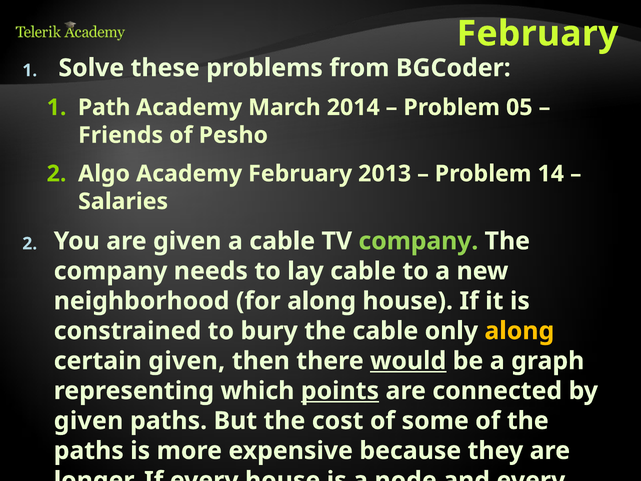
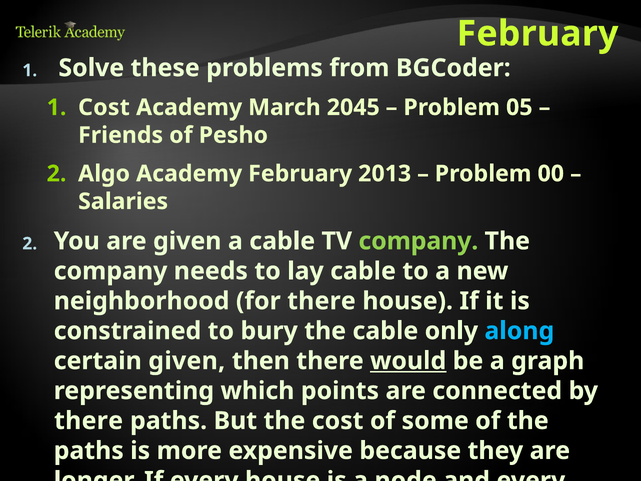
Path at (104, 107): Path -> Cost
2014: 2014 -> 2045
14: 14 -> 00
for along: along -> there
along at (519, 331) colour: yellow -> light blue
points underline: present -> none
given at (89, 421): given -> there
